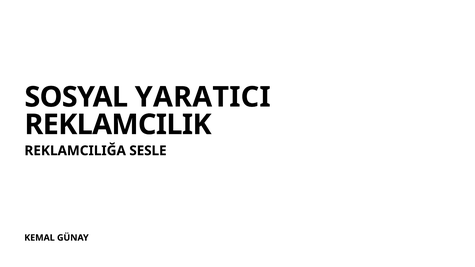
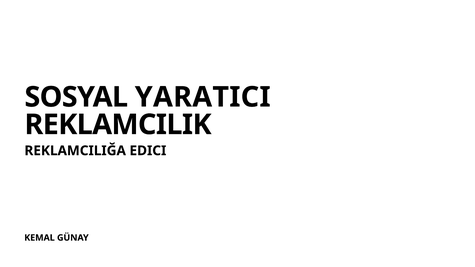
SESLE: SESLE -> EDICI
